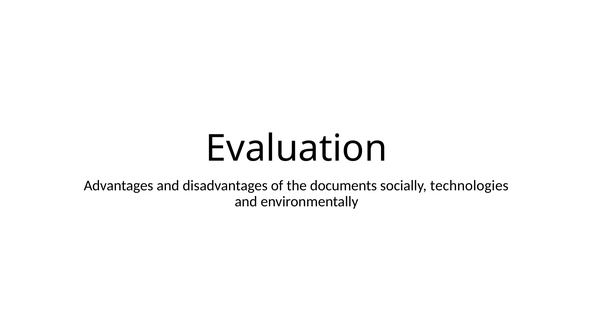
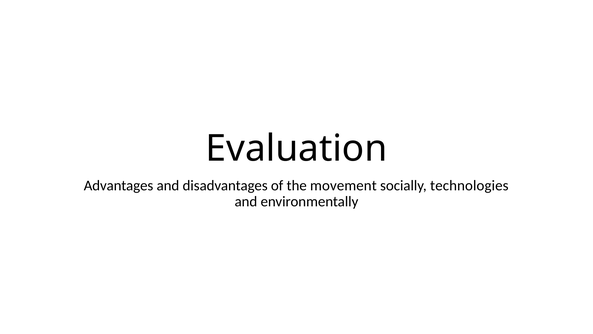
documents: documents -> movement
